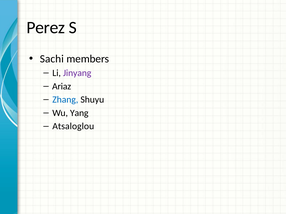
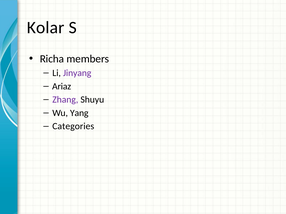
Perez: Perez -> Kolar
Sachi: Sachi -> Richa
Zhang colour: blue -> purple
Atsaloglou: Atsaloglou -> Categories
